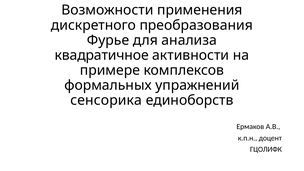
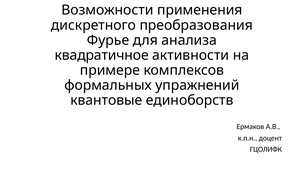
сенсорика: сенсорика -> квантовые
